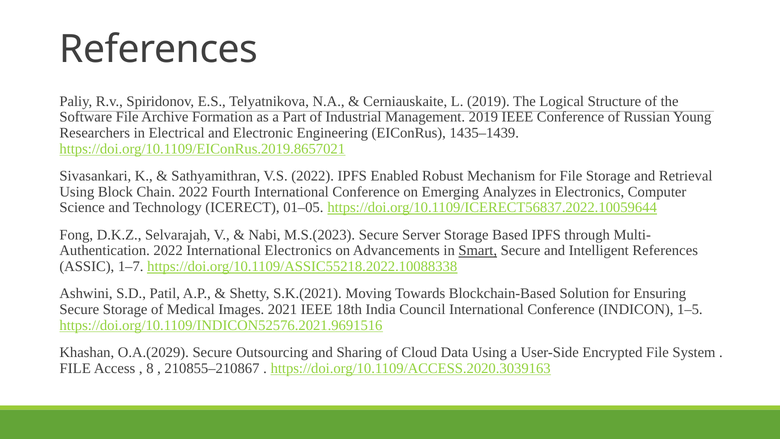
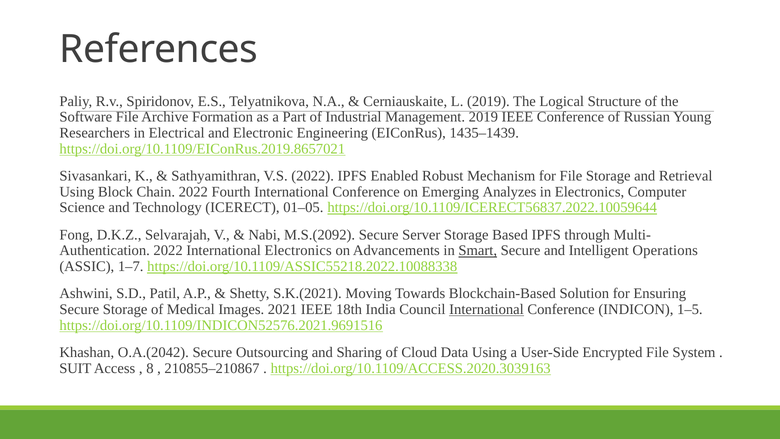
M.S.(2023: M.S.(2023 -> M.S.(2092
Intelligent References: References -> Operations
International at (487, 309) underline: none -> present
O.A.(2029: O.A.(2029 -> O.A.(2042
FILE at (75, 368): FILE -> SUIT
